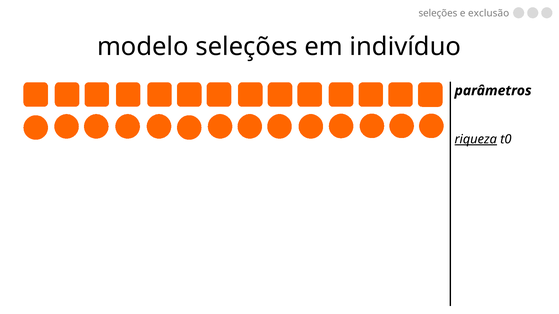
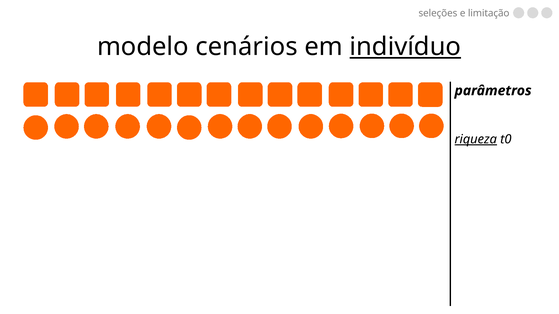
exclusão: exclusão -> limitação
modelo seleções: seleções -> cenários
indivíduo underline: none -> present
